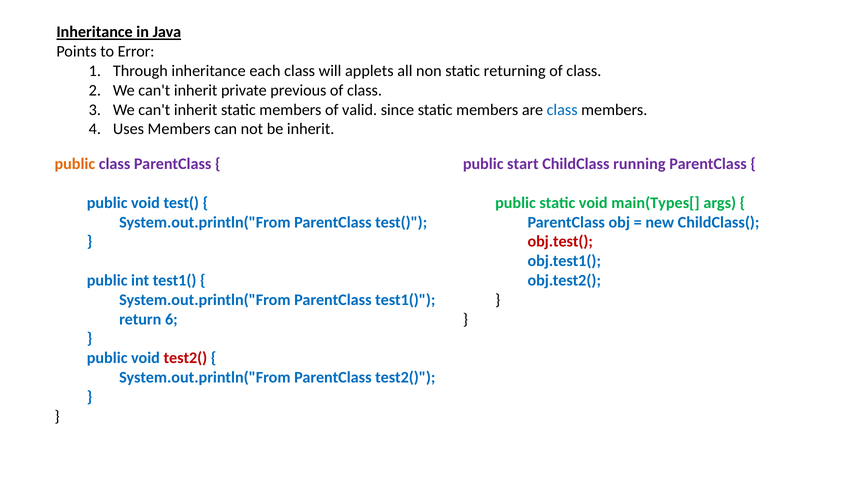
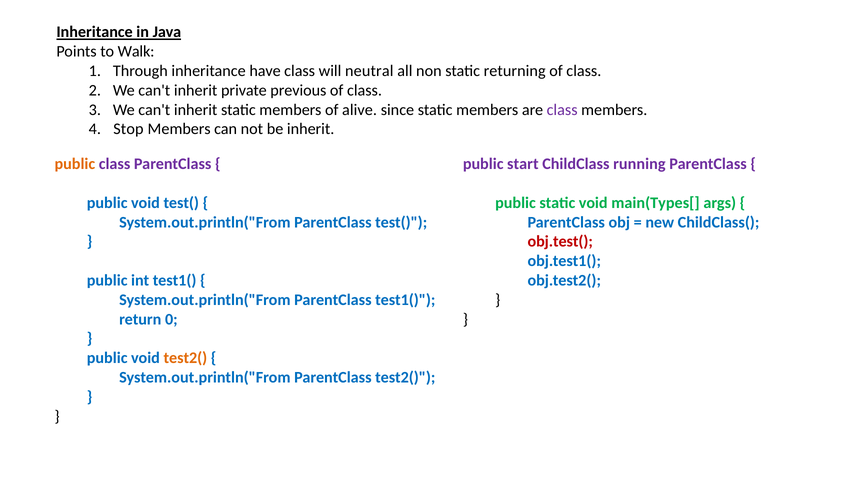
Error: Error -> Walk
each: each -> have
applets: applets -> neutral
valid: valid -> alive
class at (562, 110) colour: blue -> purple
Uses: Uses -> Stop
6: 6 -> 0
test2( at (185, 358) colour: red -> orange
